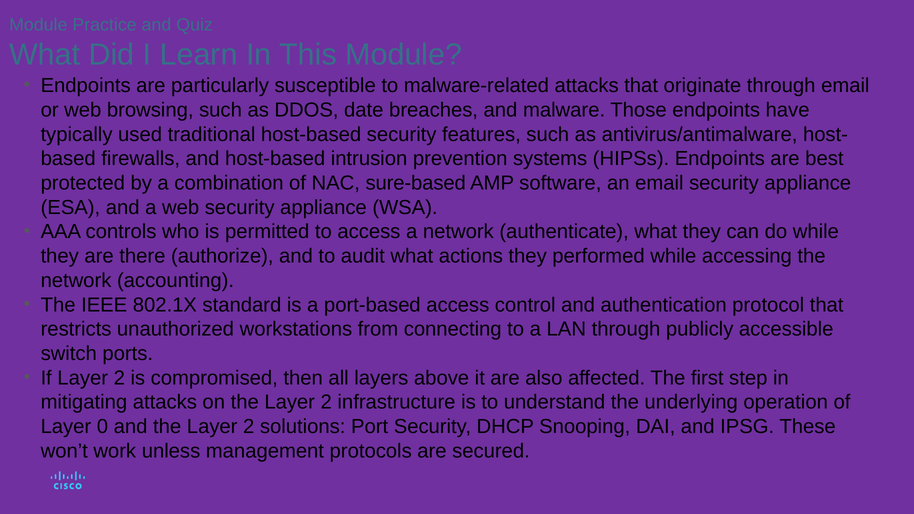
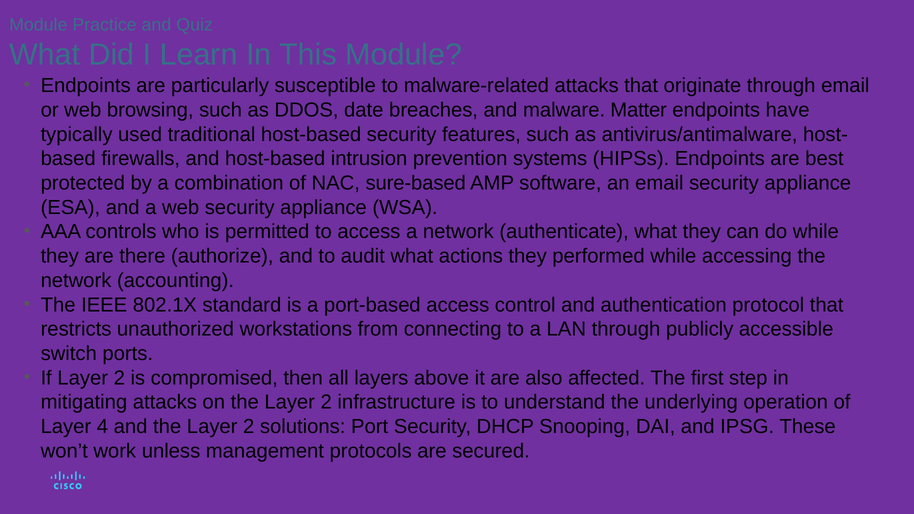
Those: Those -> Matter
0: 0 -> 4
